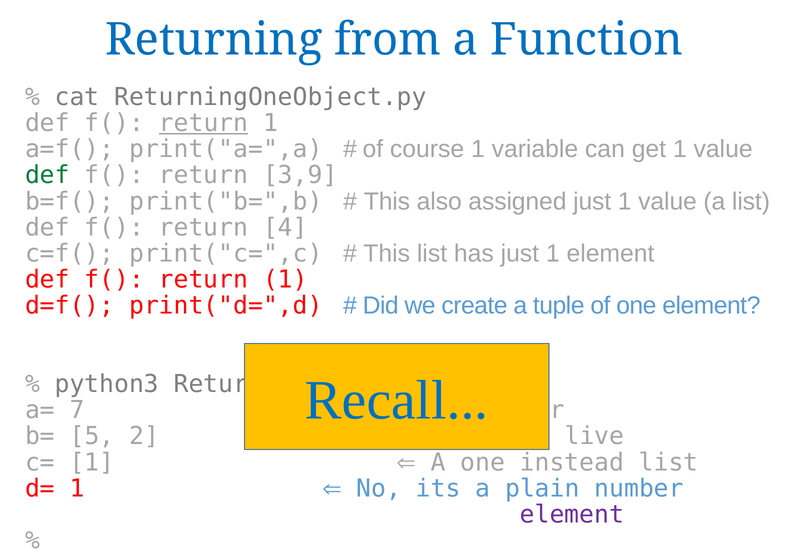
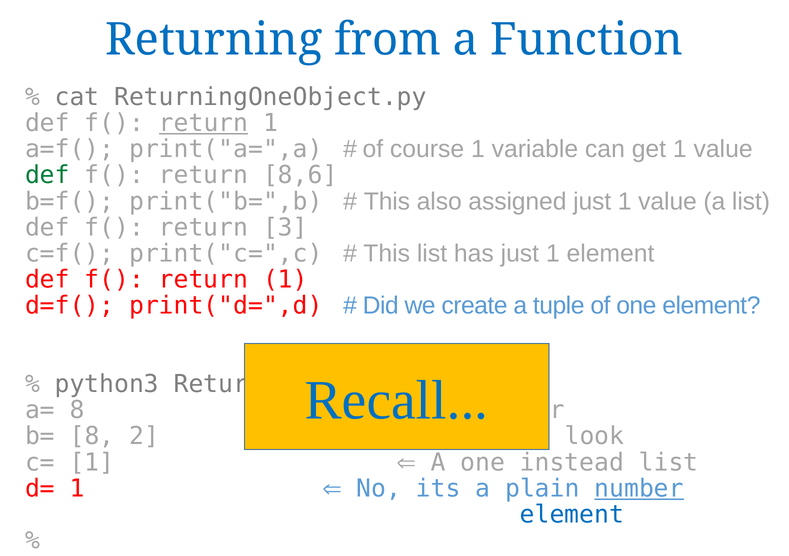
3,9: 3,9 -> 8,6
4: 4 -> 3
a= 7: 7 -> 8
b= 5: 5 -> 8
live: live -> look
number at (639, 489) underline: none -> present
element at (572, 515) colour: purple -> blue
